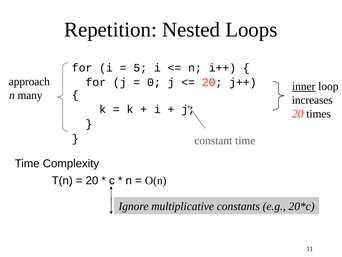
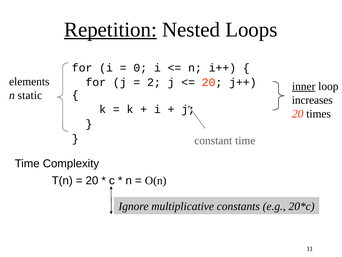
Repetition underline: none -> present
5: 5 -> 0
approach: approach -> elements
0: 0 -> 2
many: many -> static
